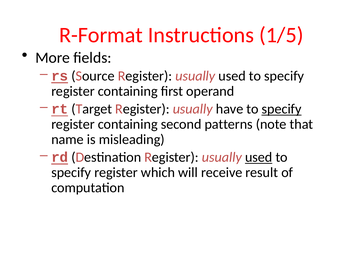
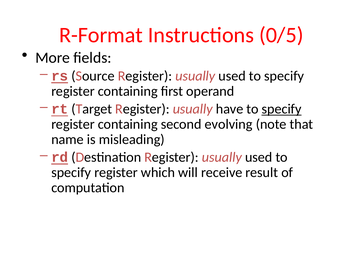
1/5: 1/5 -> 0/5
patterns: patterns -> evolving
used at (259, 157) underline: present -> none
